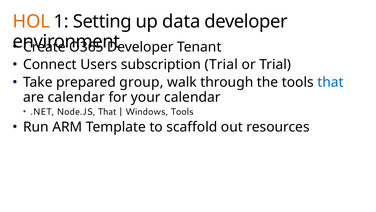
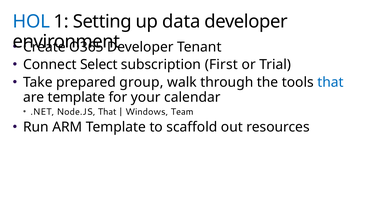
HOL colour: orange -> blue
Users: Users -> Select
subscription Trial: Trial -> First
are calendar: calendar -> template
Windows Tools: Tools -> Team
